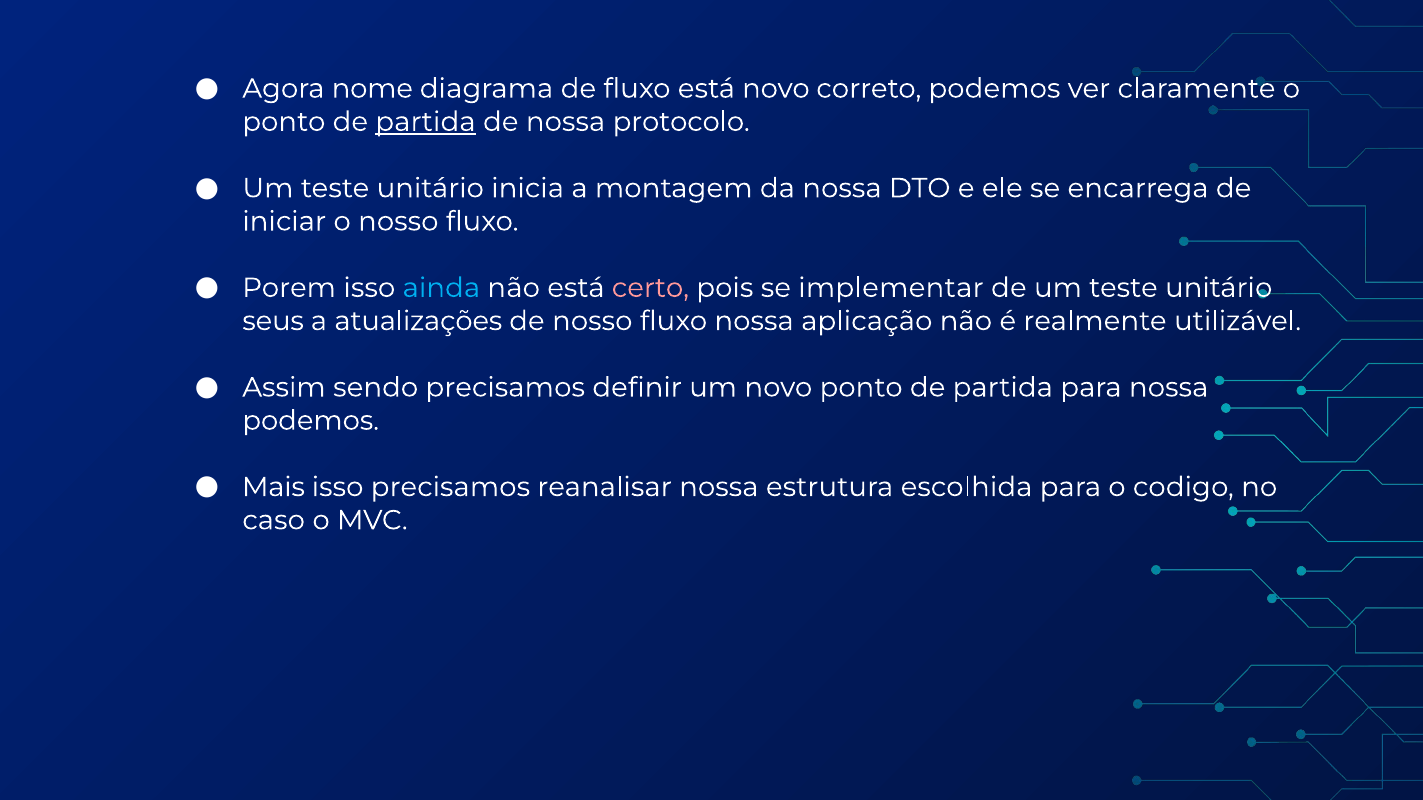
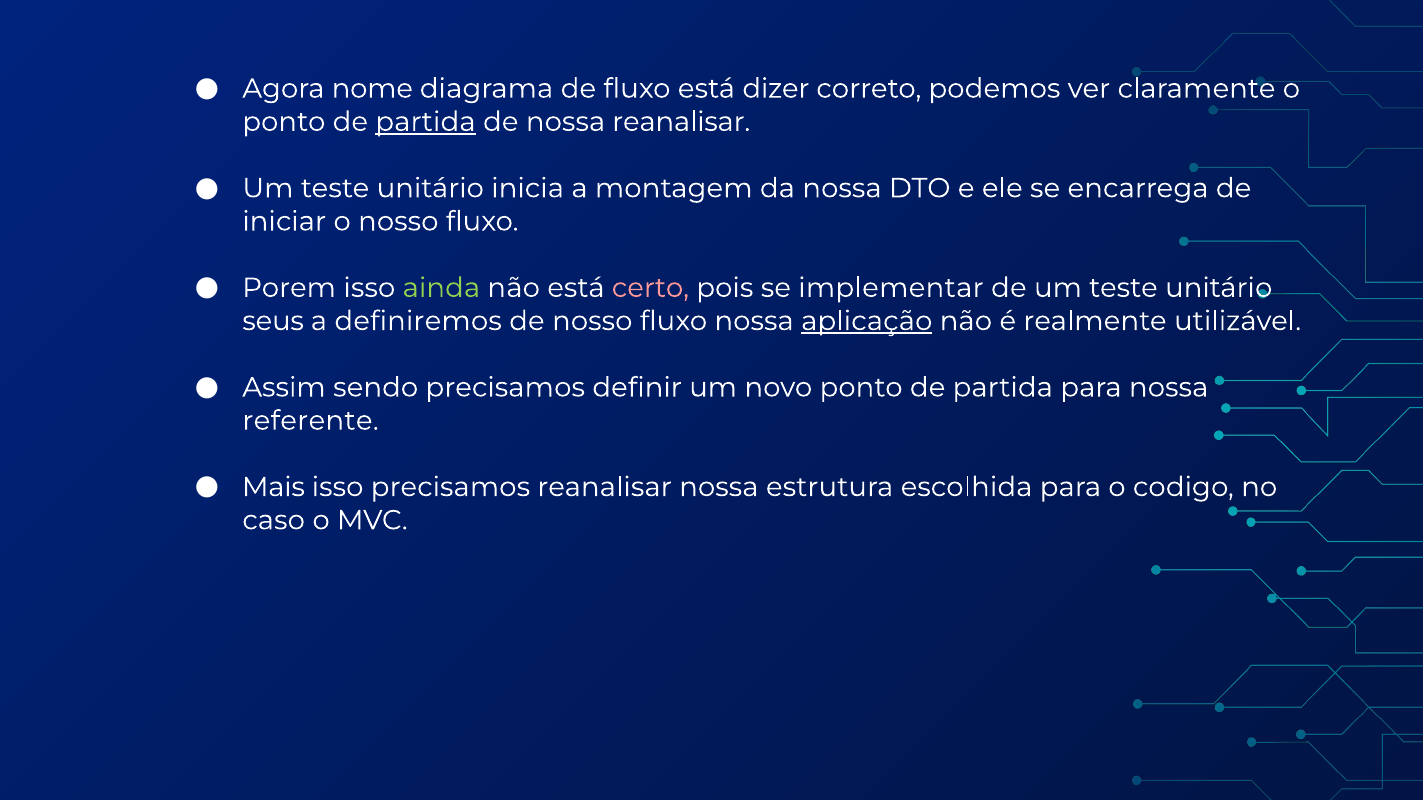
está novo: novo -> dizer
nossa protocolo: protocolo -> reanalisar
ainda colour: light blue -> light green
atualizações: atualizações -> definiremos
aplicação underline: none -> present
podemos at (311, 421): podemos -> referente
